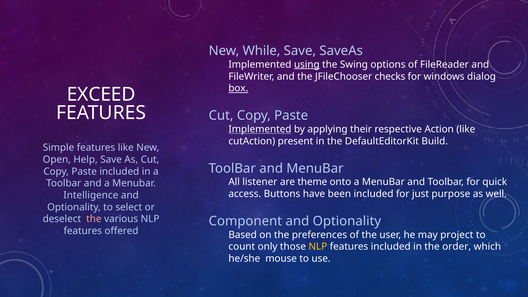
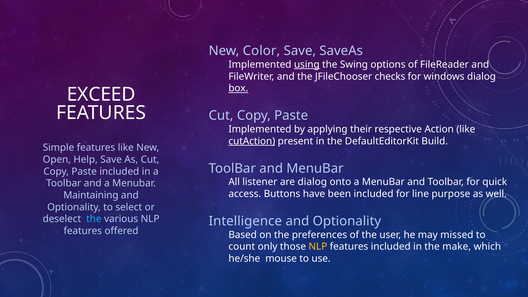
While: While -> Color
Implemented at (260, 129) underline: present -> none
cutAction underline: none -> present
are theme: theme -> dialog
just: just -> line
Intelligence: Intelligence -> Maintaining
the at (94, 219) colour: pink -> light blue
Component: Component -> Intelligence
project: project -> missed
order: order -> make
